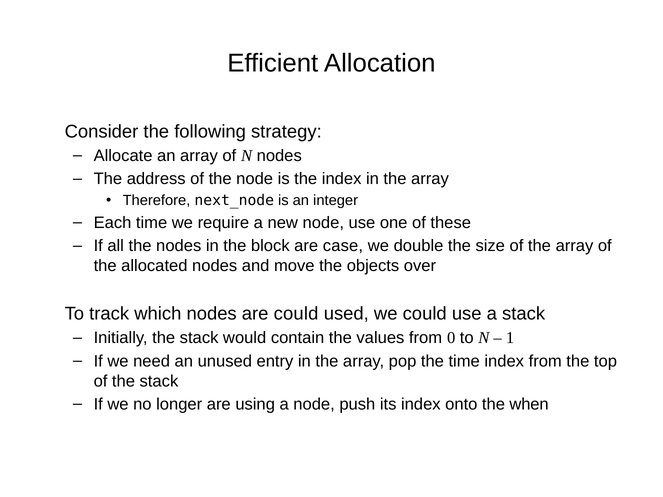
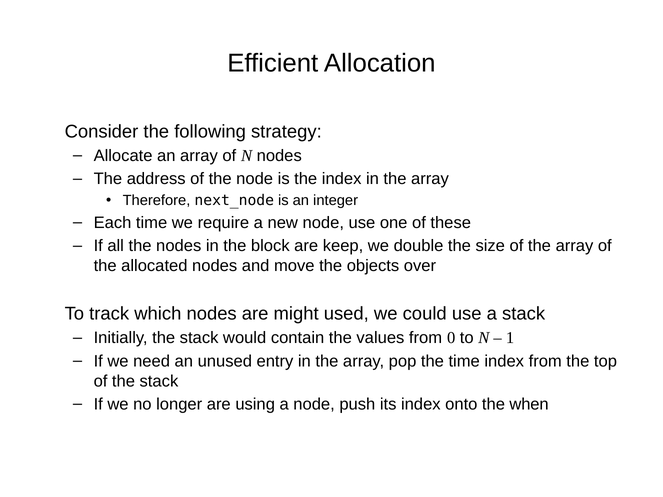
case: case -> keep
are could: could -> might
